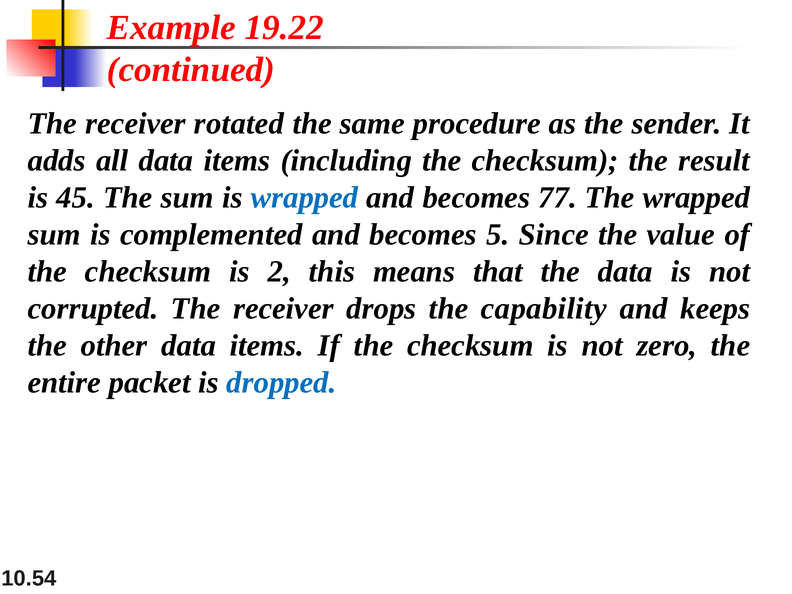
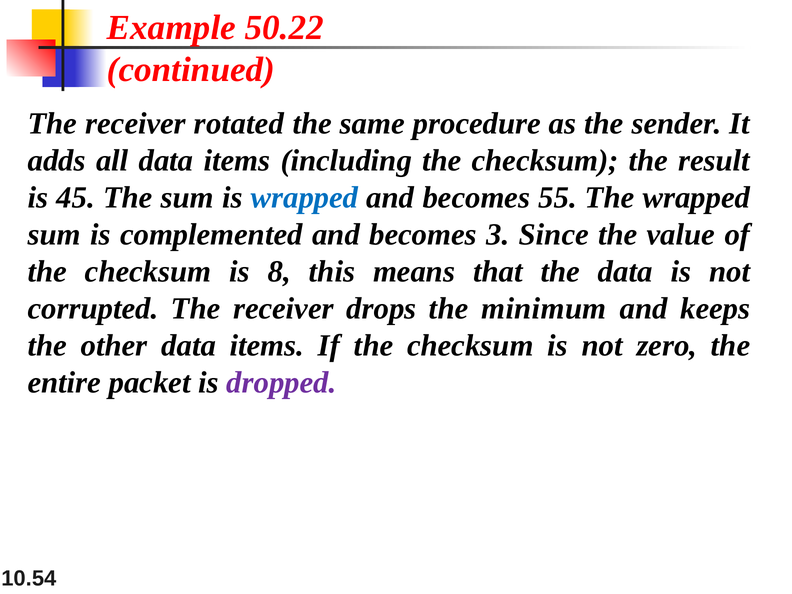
19.22: 19.22 -> 50.22
77: 77 -> 55
5: 5 -> 3
2: 2 -> 8
capability: capability -> minimum
dropped colour: blue -> purple
